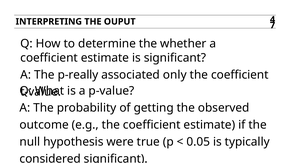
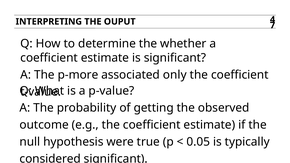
p-really: p-really -> p-more
